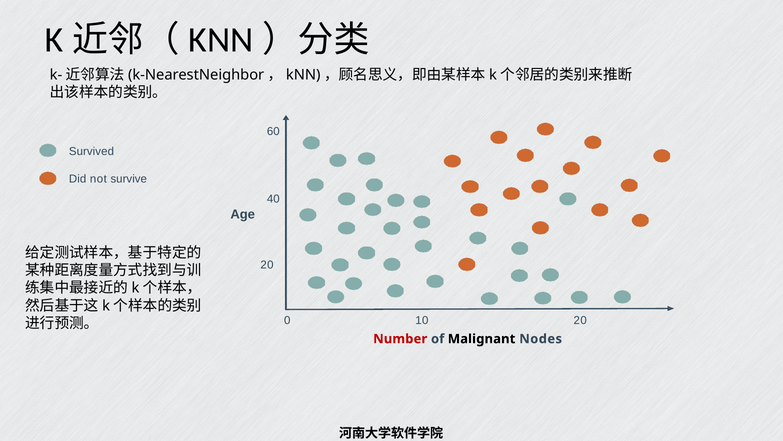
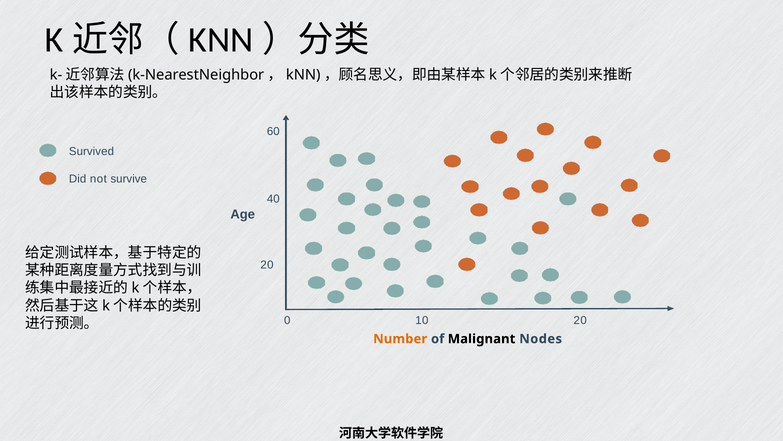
Number colour: red -> orange
